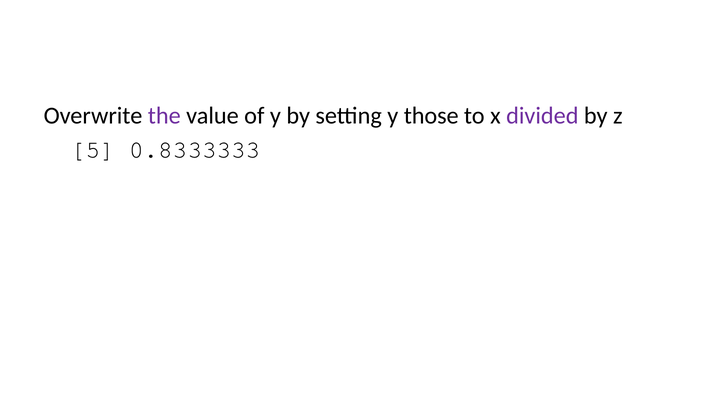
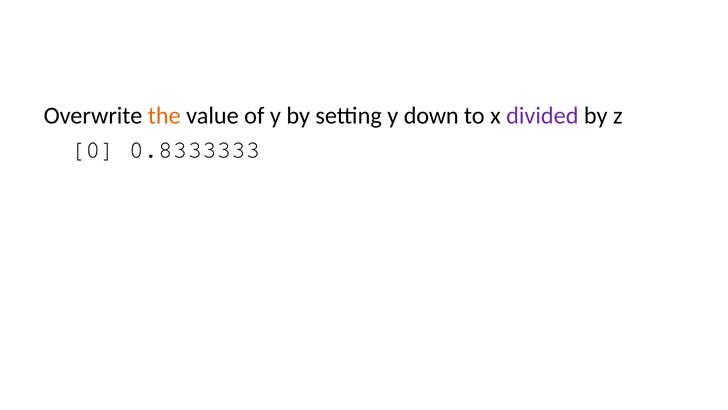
the colour: purple -> orange
those: those -> down
5: 5 -> 0
